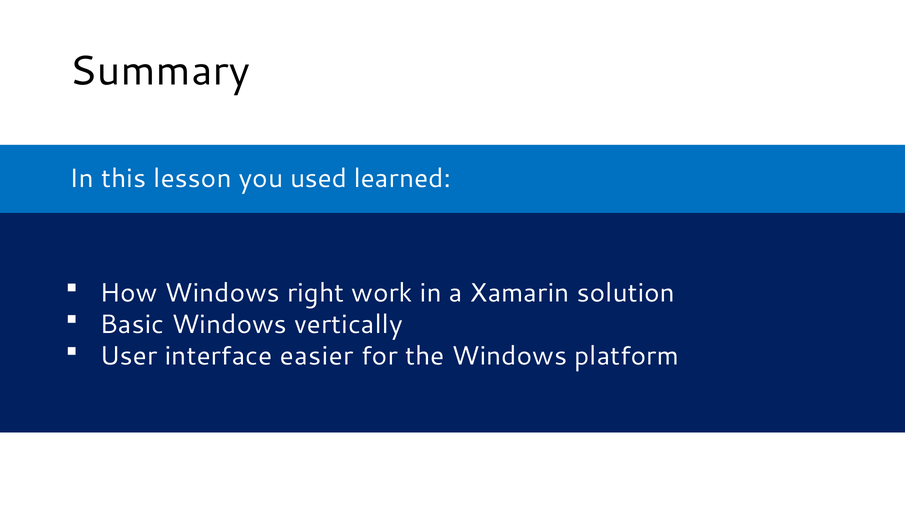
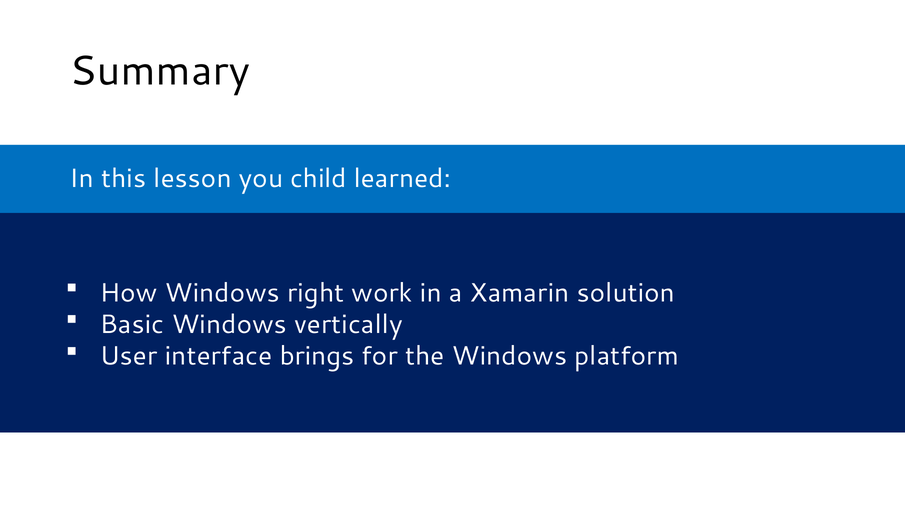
used: used -> child
easier: easier -> brings
